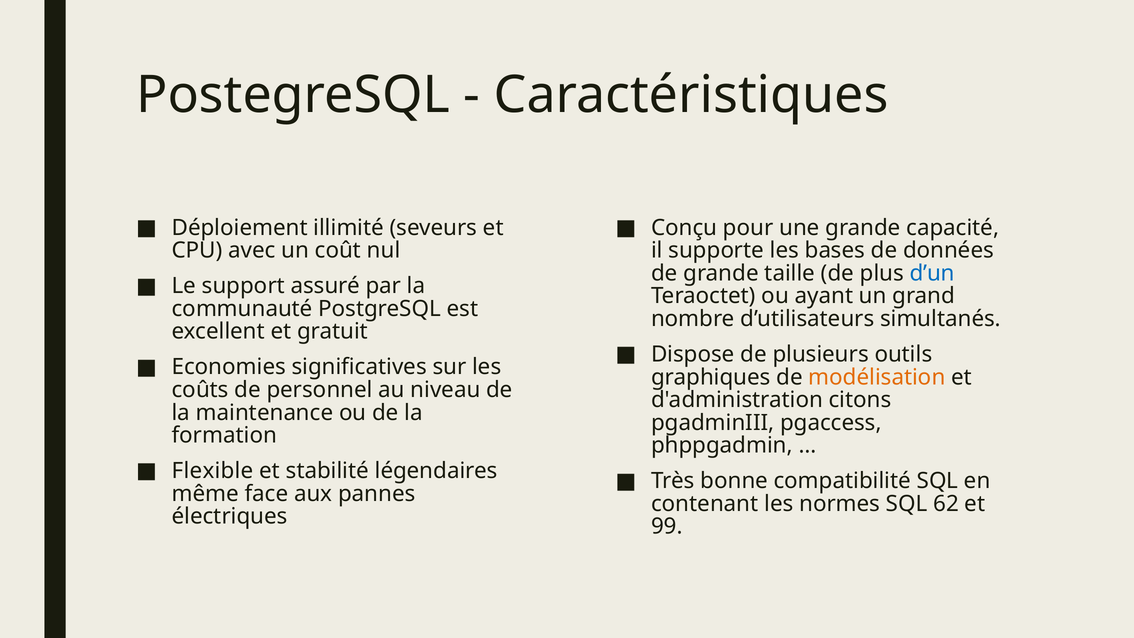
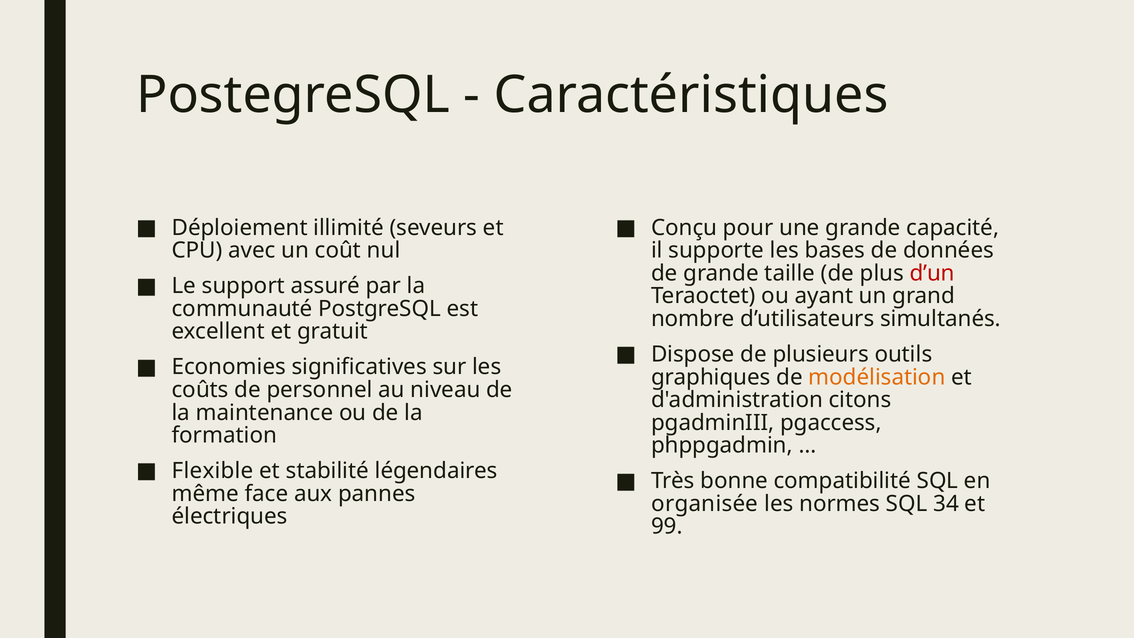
d’un colour: blue -> red
contenant: contenant -> organisée
62: 62 -> 34
